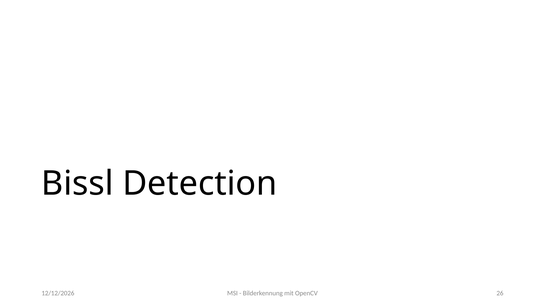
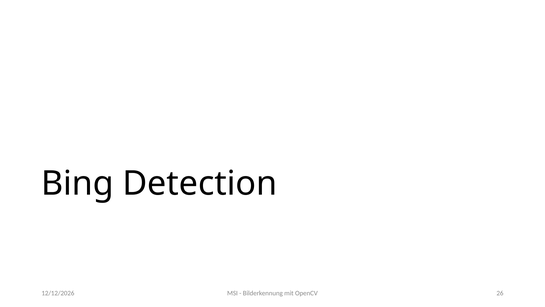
Bissl: Bissl -> Bing
